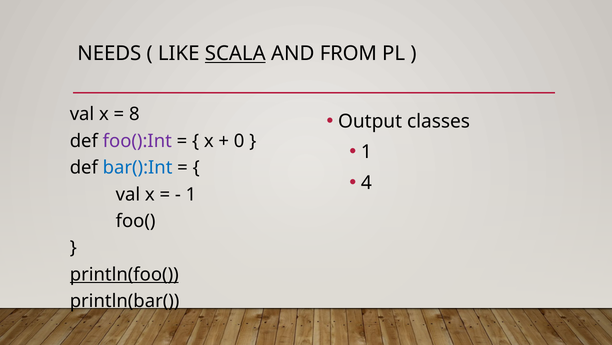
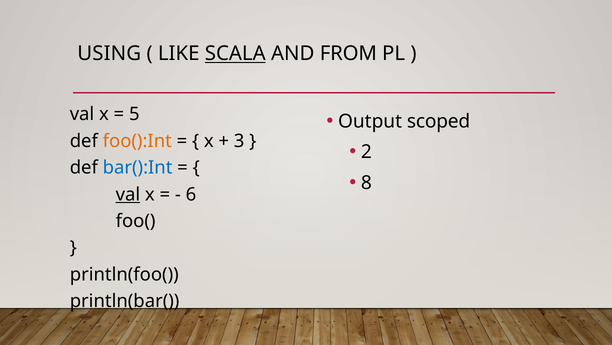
NEEDS: NEEDS -> USING
8: 8 -> 5
classes: classes -> scoped
foo():Int colour: purple -> orange
0: 0 -> 3
1 at (366, 152): 1 -> 2
4: 4 -> 8
val at (128, 194) underline: none -> present
1 at (191, 194): 1 -> 6
println(foo( underline: present -> none
